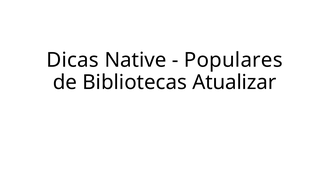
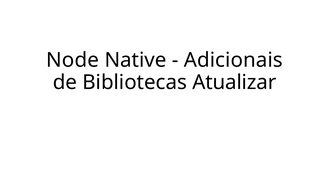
Dicas: Dicas -> Node
Populares: Populares -> Adicionais
